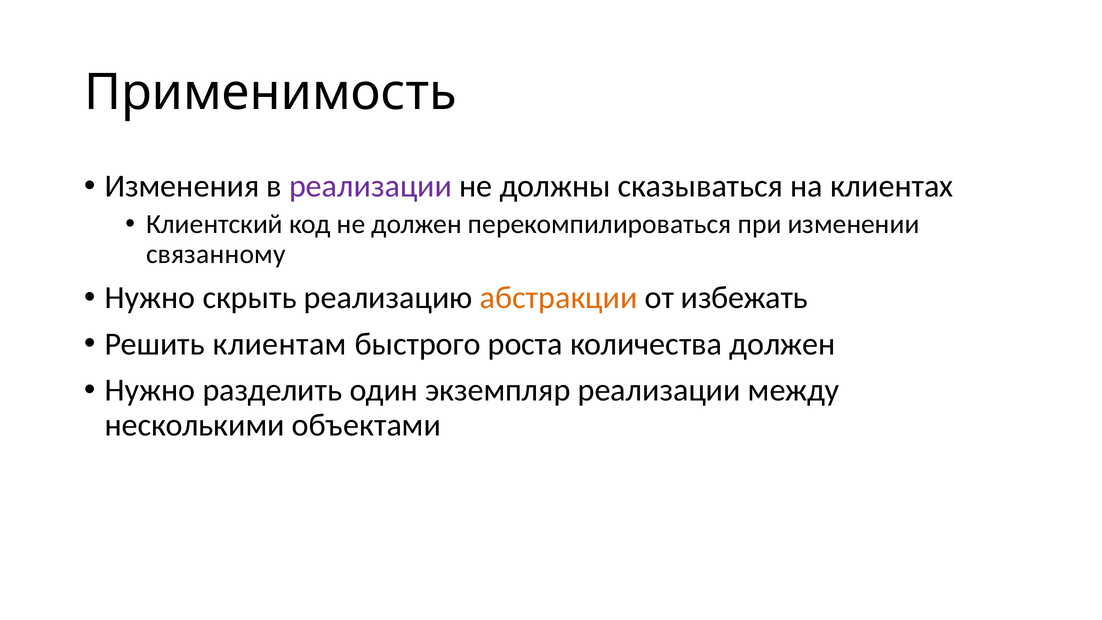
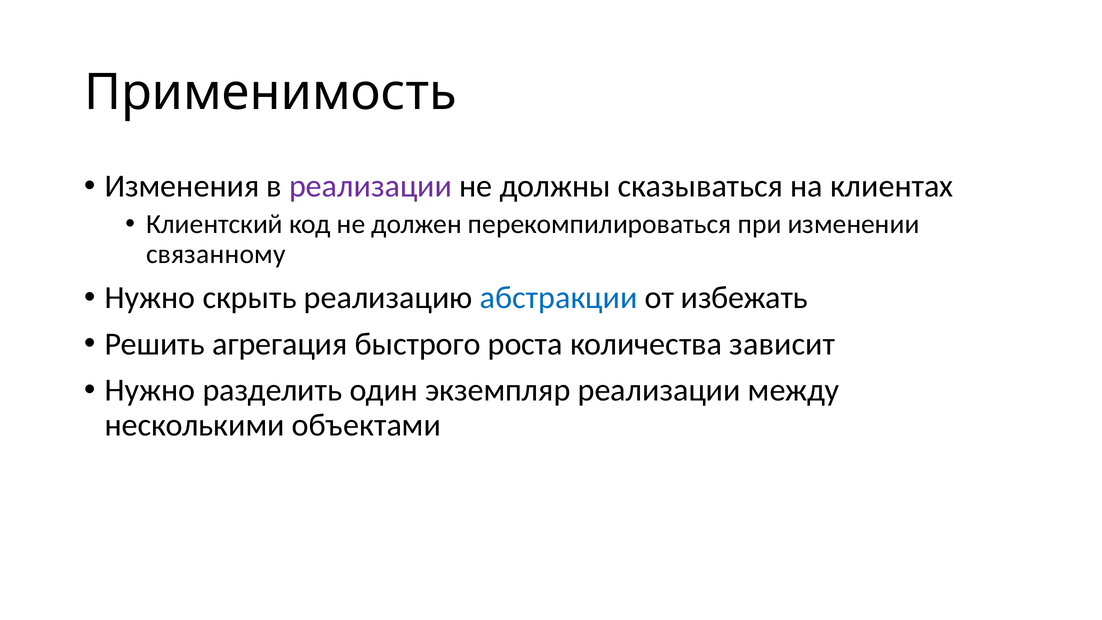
абстракции colour: orange -> blue
клиентам: клиентам -> агрегация
количества должен: должен -> зависит
